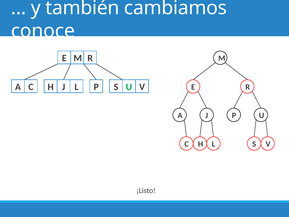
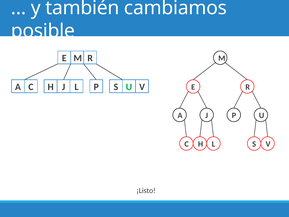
conoce: conoce -> posible
